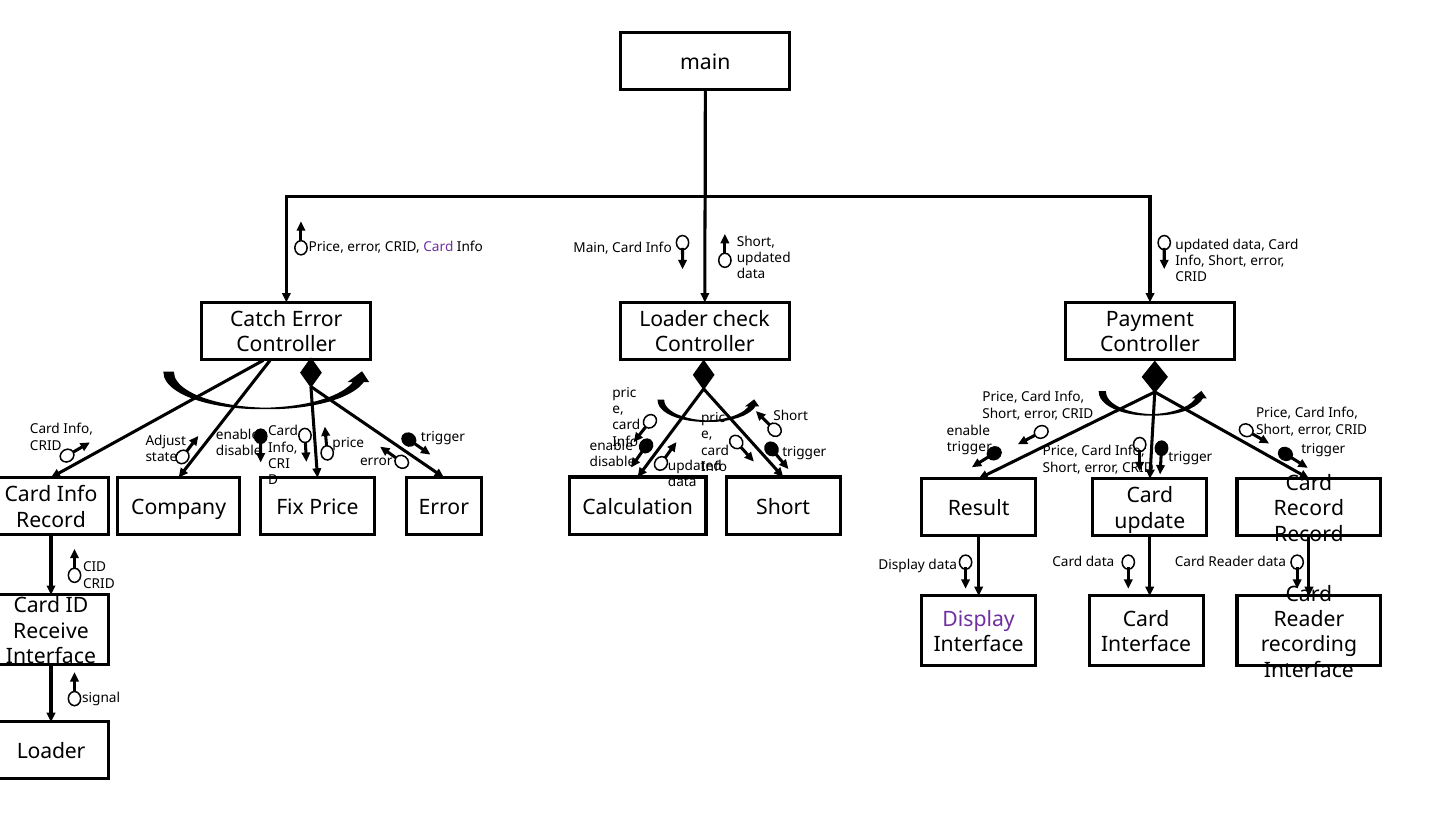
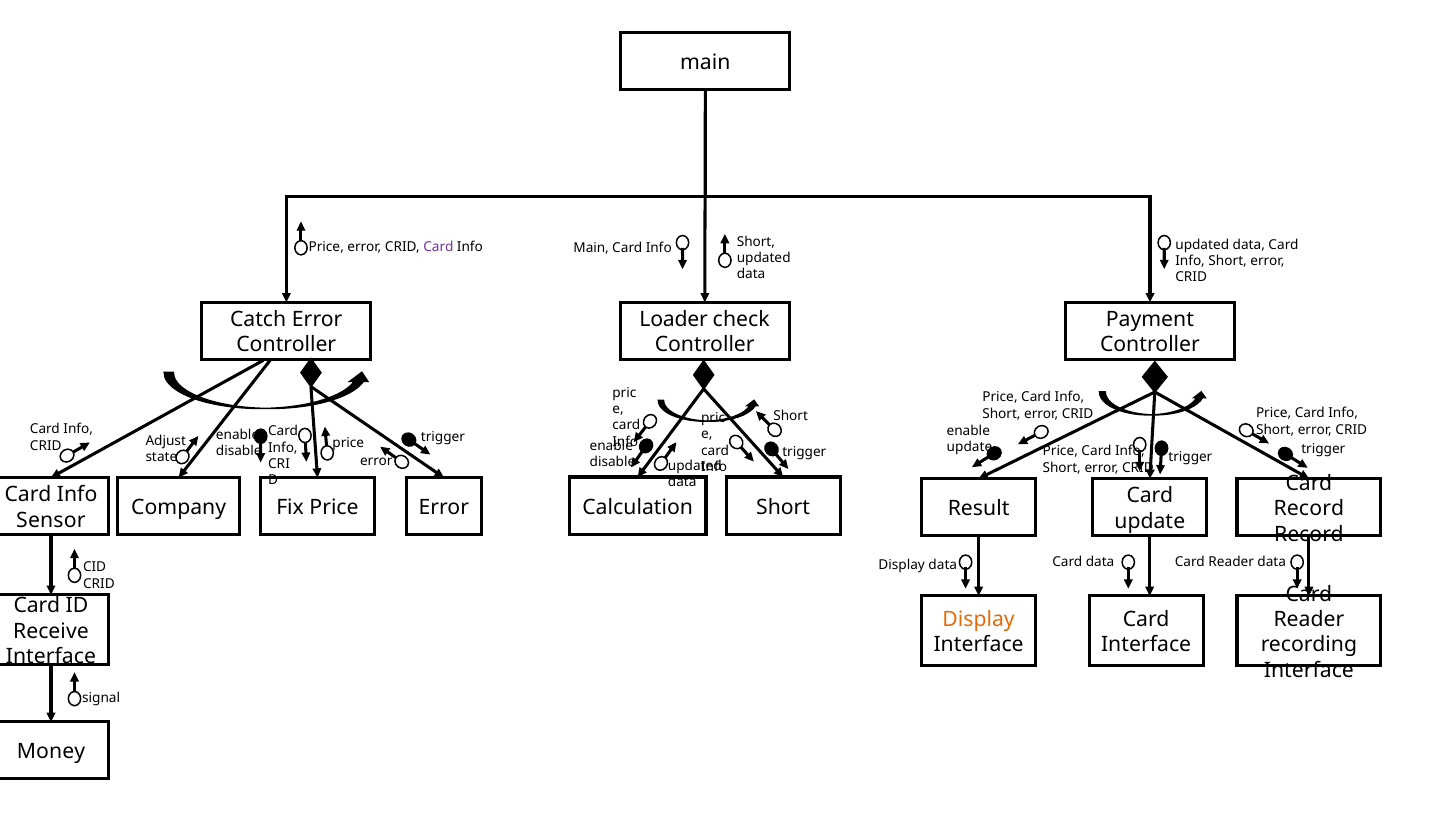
trigger at (969, 447): trigger -> update
Record at (51, 520): Record -> Sensor
Display at (979, 620) colour: purple -> orange
Loader at (51, 752): Loader -> Money
